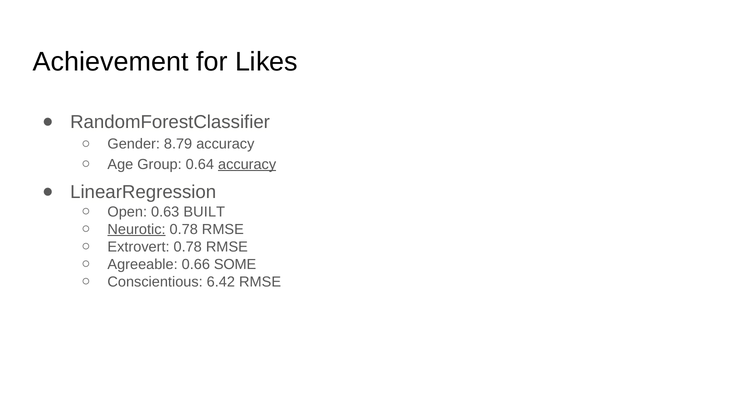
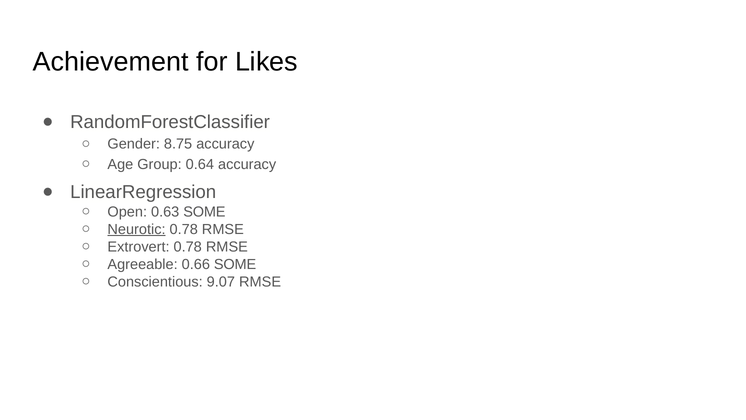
8.79: 8.79 -> 8.75
accuracy at (247, 164) underline: present -> none
0.63 BUILT: BUILT -> SOME
6.42: 6.42 -> 9.07
